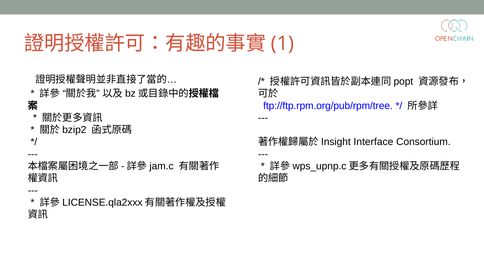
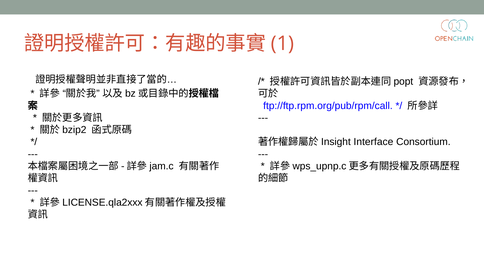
ftp://ftp.rpm.org/pub/rpm/tree: ftp://ftp.rpm.org/pub/rpm/tree -> ftp://ftp.rpm.org/pub/rpm/call
